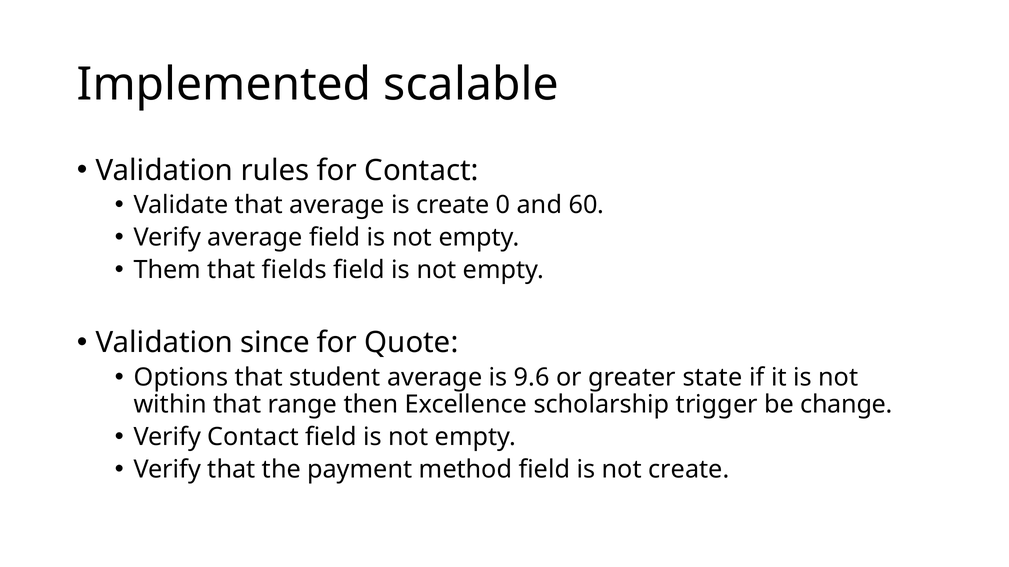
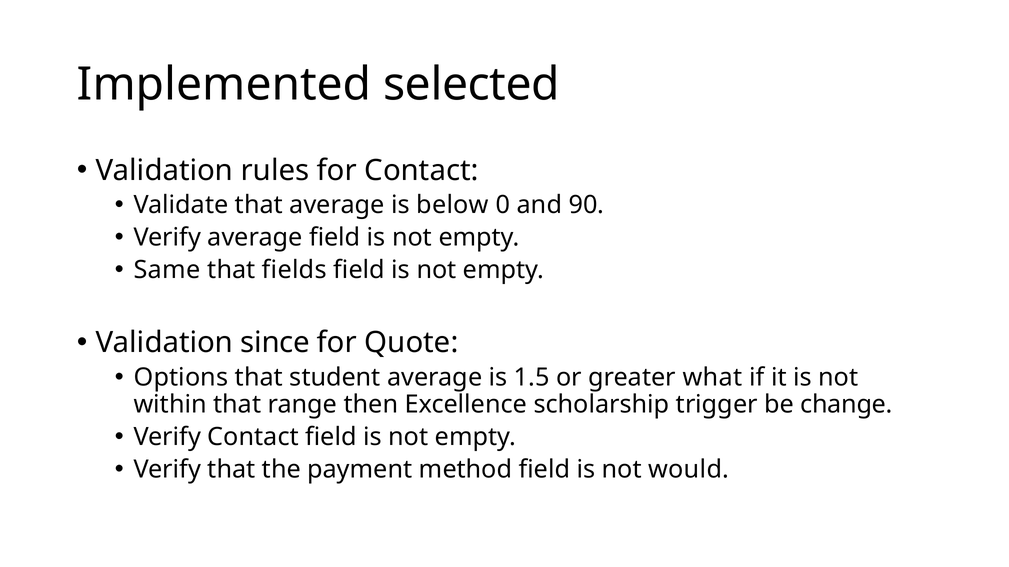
scalable: scalable -> selected
is create: create -> below
60: 60 -> 90
Them: Them -> Same
9.6: 9.6 -> 1.5
state: state -> what
not create: create -> would
